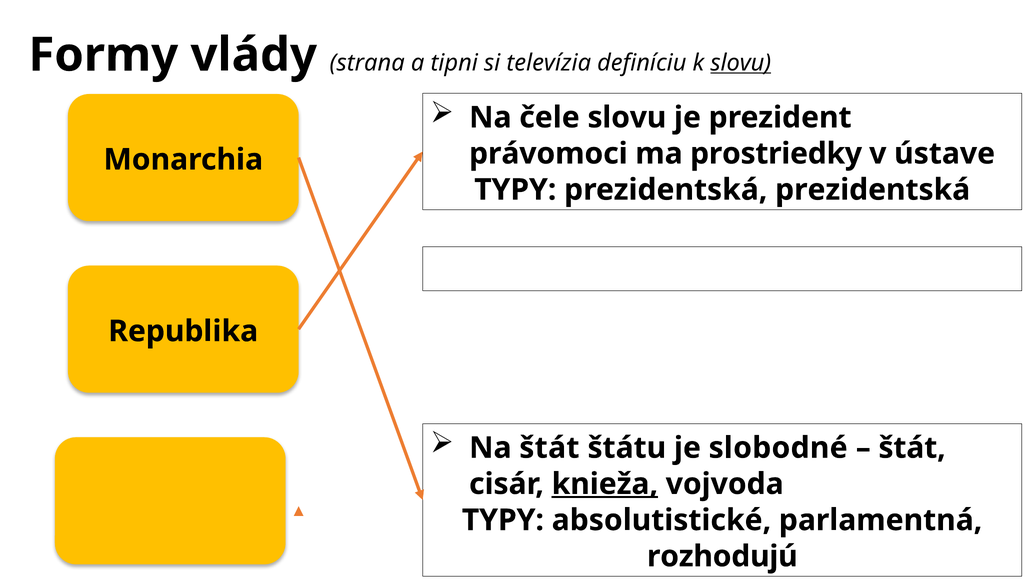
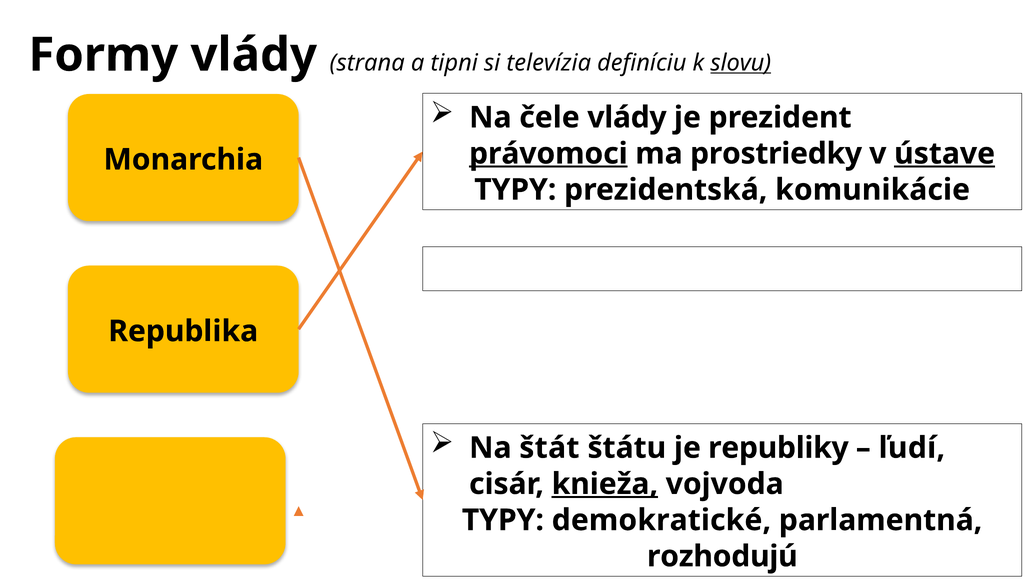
čele slovu: slovu -> vlády
právomoci underline: none -> present
ústave underline: none -> present
prezidentská prezidentská: prezidentská -> komunikácie
slobodné: slobodné -> republiky
štát at (912, 448): štát -> ľudí
absolutistické: absolutistické -> demokratické
